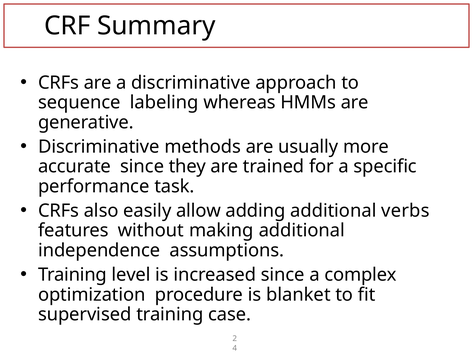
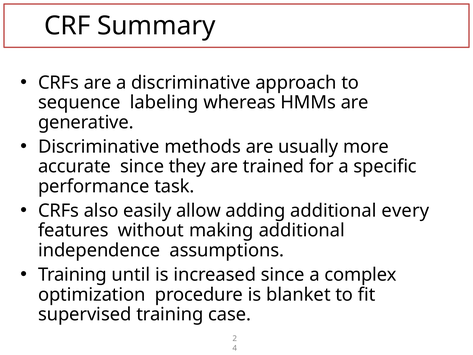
verbs: verbs -> every
level: level -> until
